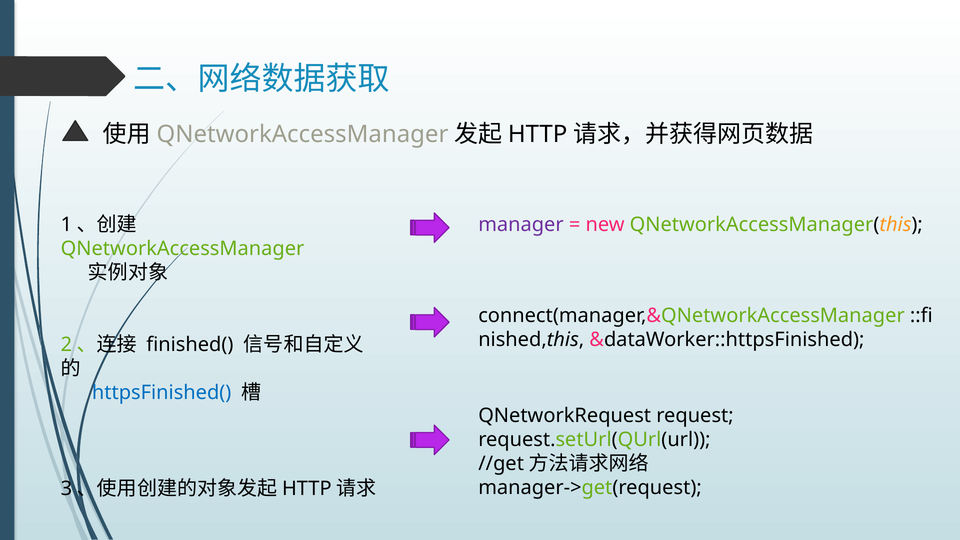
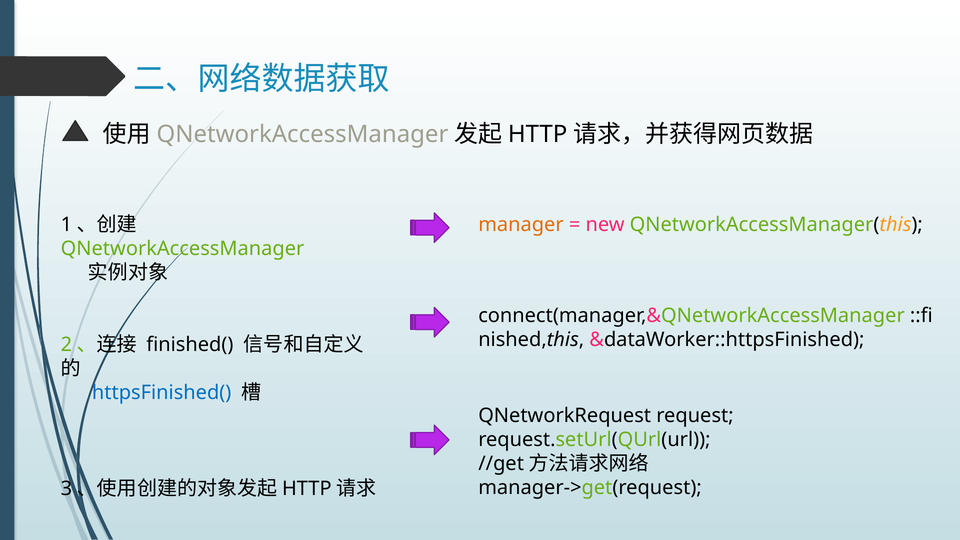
manager colour: purple -> orange
